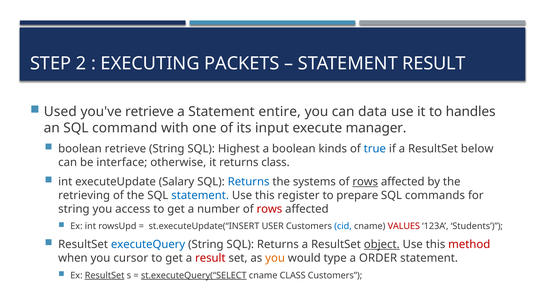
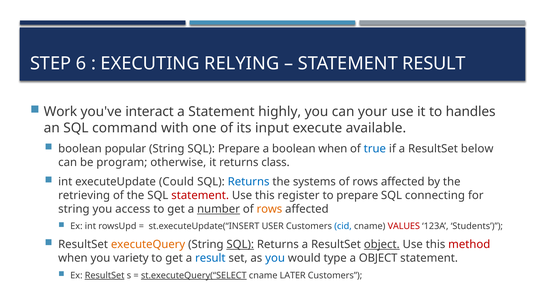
2: 2 -> 6
PACKETS: PACKETS -> RELYING
Used: Used -> Work
you've retrieve: retrieve -> interact
entire: entire -> highly
data: data -> your
manager: manager -> available
boolean retrieve: retrieve -> popular
SQL Highest: Highest -> Prepare
boolean kinds: kinds -> when
interface: interface -> program
Salary: Salary -> Could
rows at (365, 181) underline: present -> none
statement at (200, 195) colour: blue -> red
commands: commands -> connecting
number underline: none -> present
rows at (269, 209) colour: red -> orange
executeQuery colour: blue -> orange
SQL at (240, 244) underline: none -> present
cursor: cursor -> variety
result at (210, 258) colour: red -> blue
you at (275, 258) colour: orange -> blue
a ORDER: ORDER -> OBJECT
cname CLASS: CLASS -> LATER
